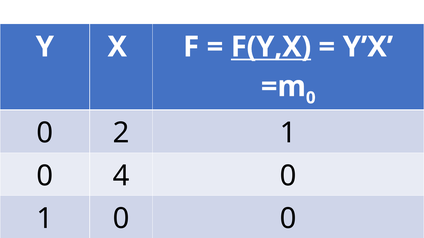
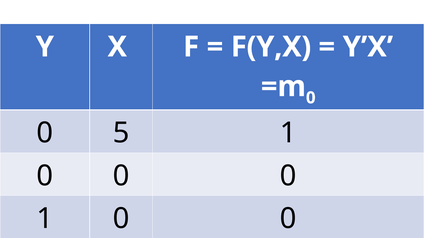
F(Y,X underline: present -> none
2: 2 -> 5
4 at (121, 176): 4 -> 0
